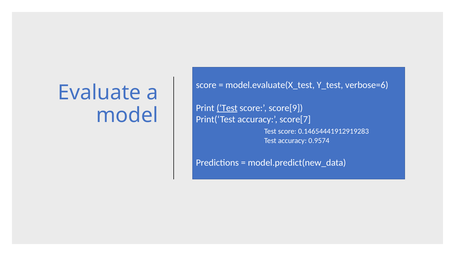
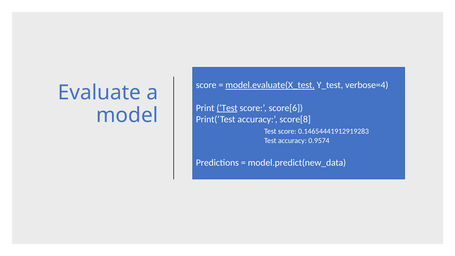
model.evaluate(X_test underline: none -> present
verbose=6: verbose=6 -> verbose=4
score[9: score[9 -> score[6
score[7: score[7 -> score[8
